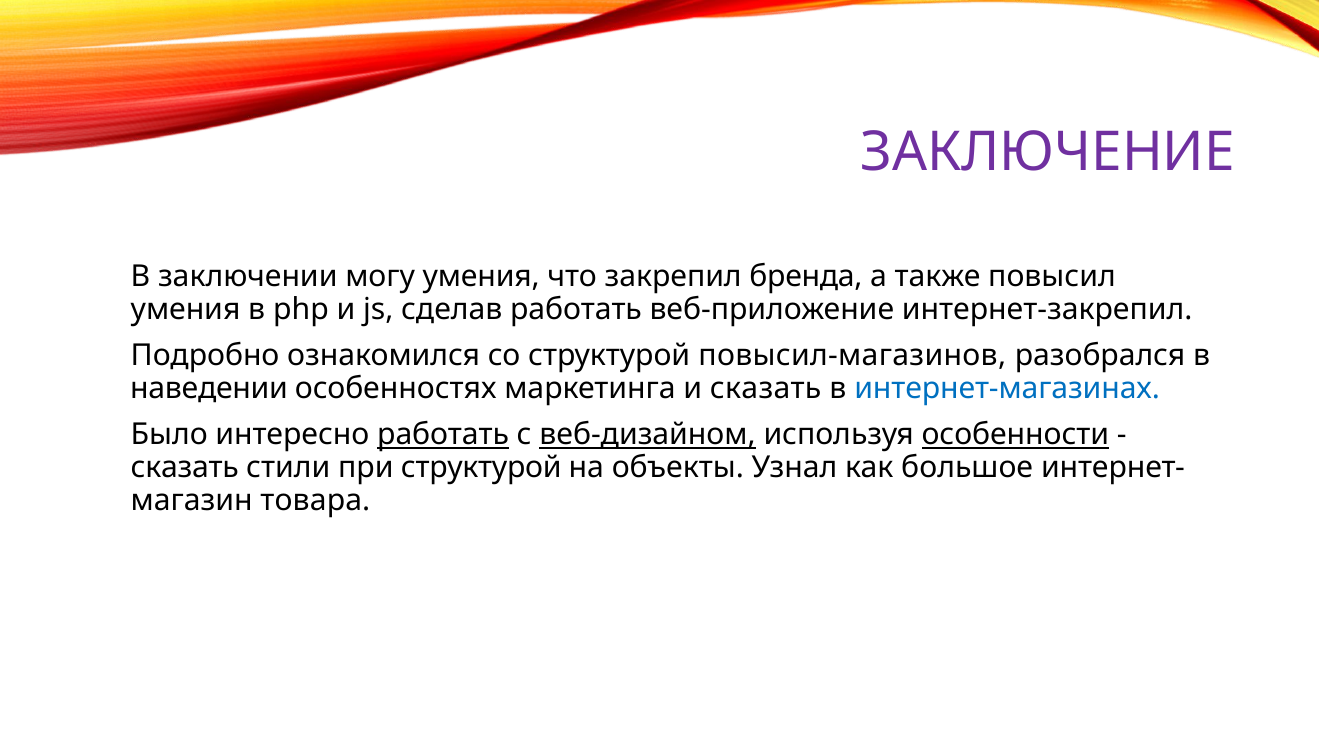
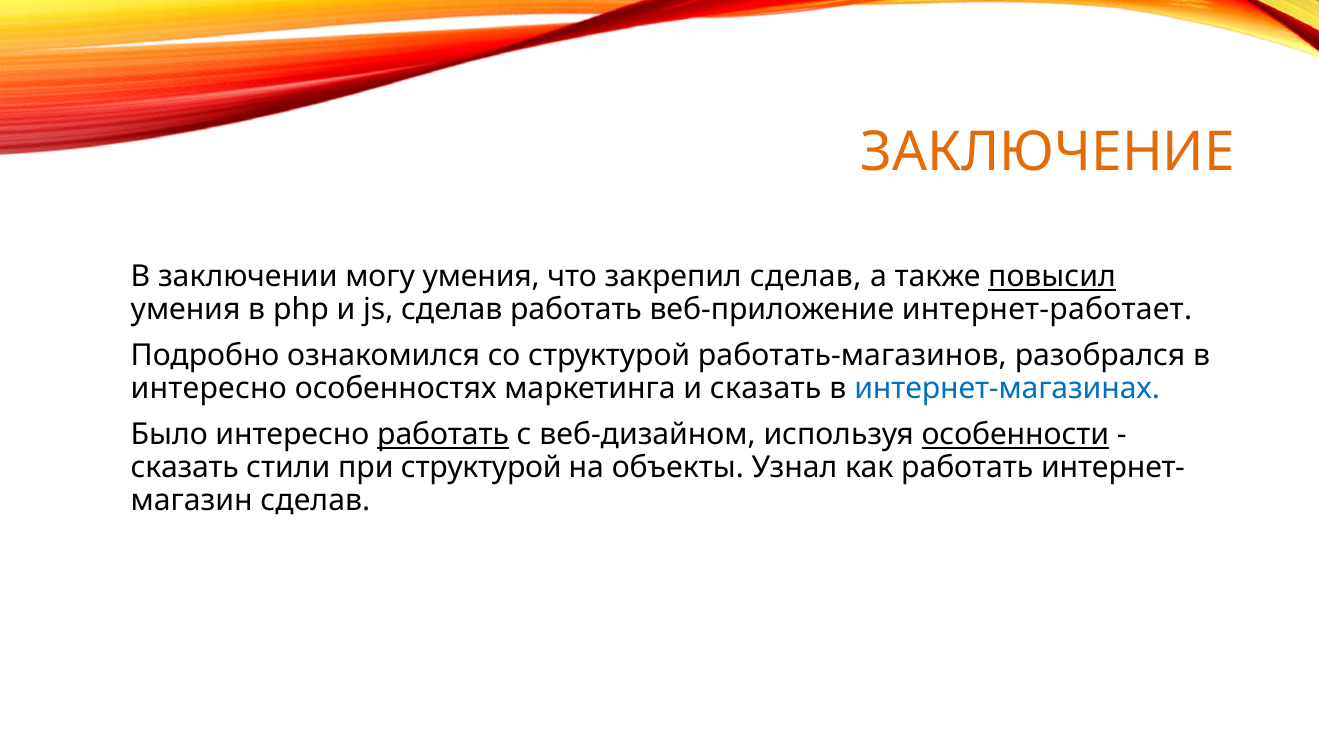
ЗАКЛЮЧЕНИЕ colour: purple -> orange
закрепил бренда: бренда -> сделав
повысил underline: none -> present
интернет-закрепил: интернет-закрепил -> интернет-работает
повысил-магазинов: повысил-магазинов -> работать-магазинов
наведении at (209, 388): наведении -> интересно
веб-дизайном underline: present -> none
как большое: большое -> работать
товара at (315, 500): товара -> сделав
